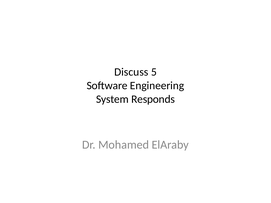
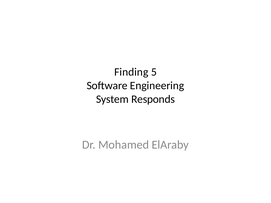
Discuss: Discuss -> Finding
